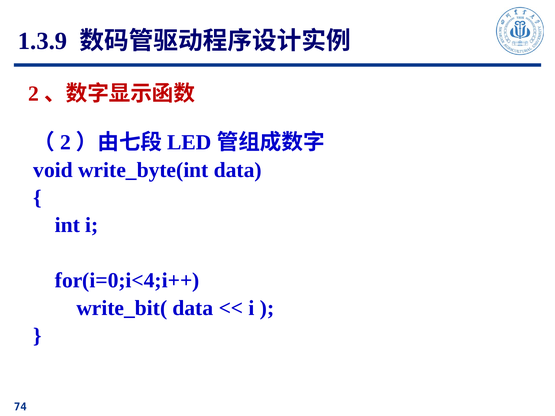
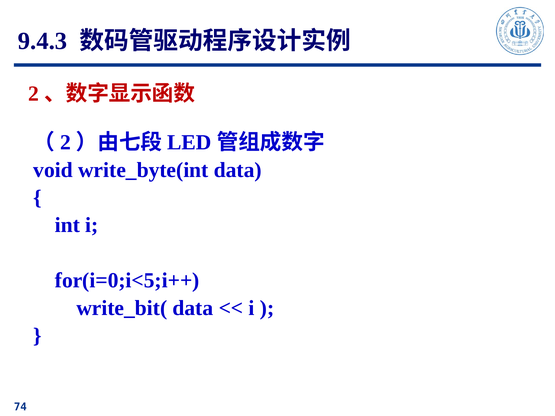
1.3.9: 1.3.9 -> 9.4.3
for(i=0;i<4;i++: for(i=0;i<4;i++ -> for(i=0;i<5;i++
